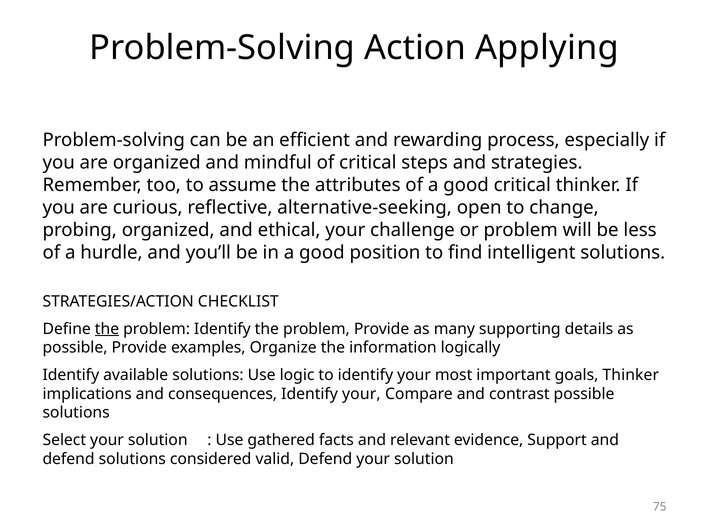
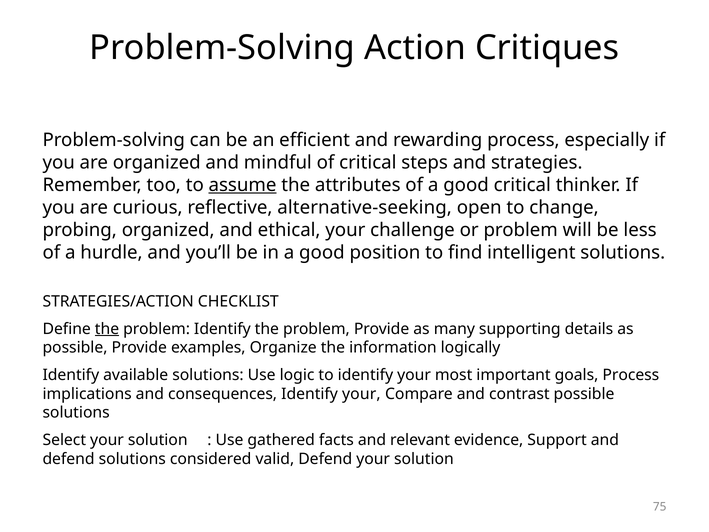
Applying: Applying -> Critiques
assume underline: none -> present
goals Thinker: Thinker -> Process
